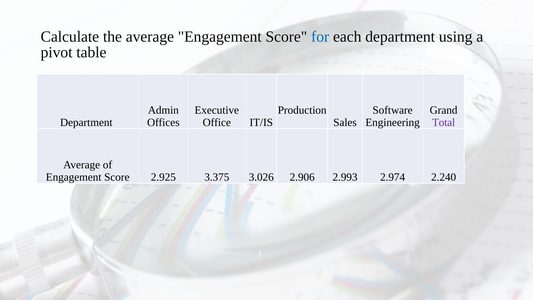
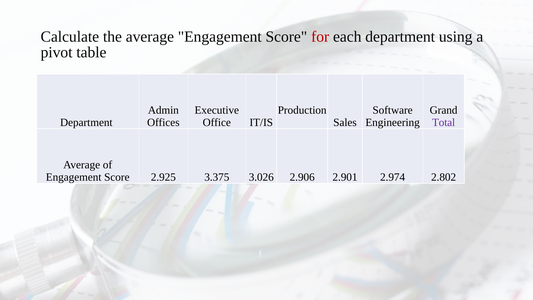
for colour: blue -> red
2.993: 2.993 -> 2.901
2.240: 2.240 -> 2.802
